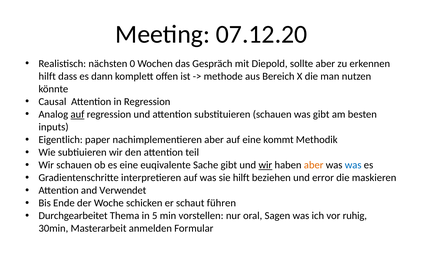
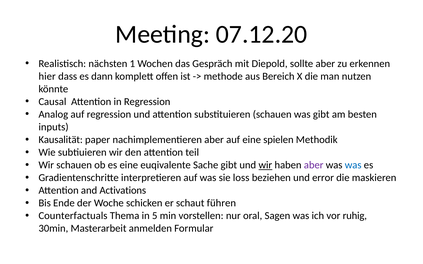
0: 0 -> 1
hilft at (47, 76): hilft -> hier
auf at (77, 115) underline: present -> none
Eigentlich: Eigentlich -> Kausalität
kommt: kommt -> spielen
aber at (314, 165) colour: orange -> purple
sie hilft: hilft -> loss
Verwendet: Verwendet -> Activations
Durchgearbeitet: Durchgearbeitet -> Counterfactuals
